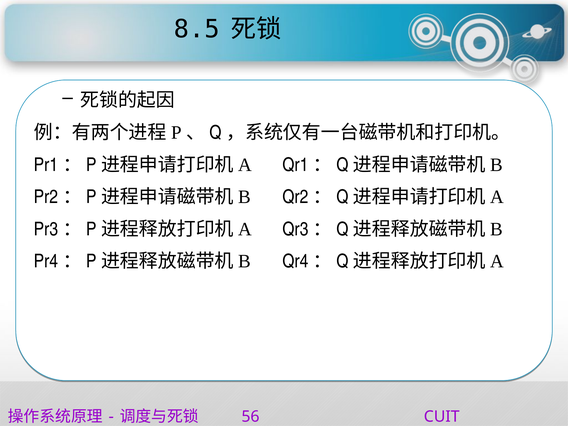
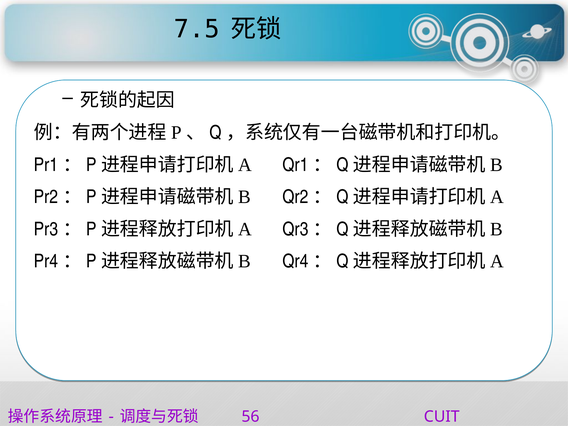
8.5: 8.5 -> 7.5
